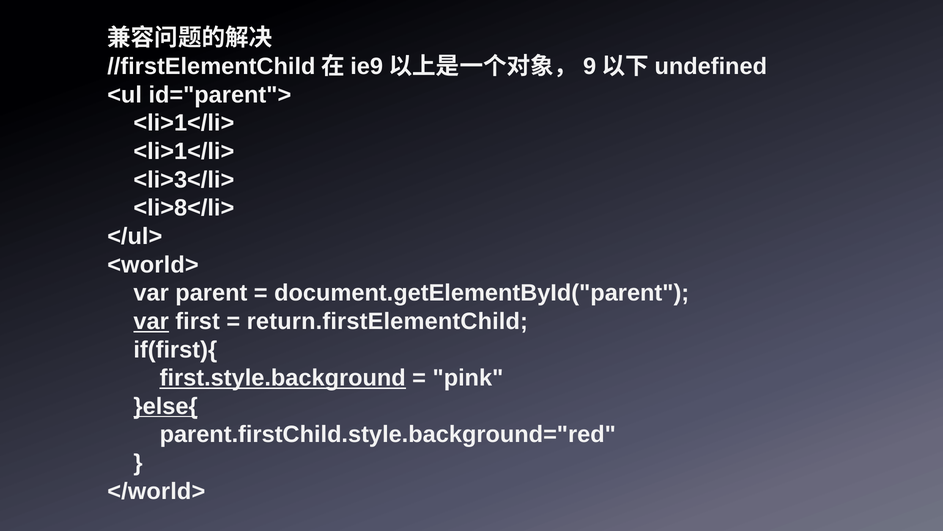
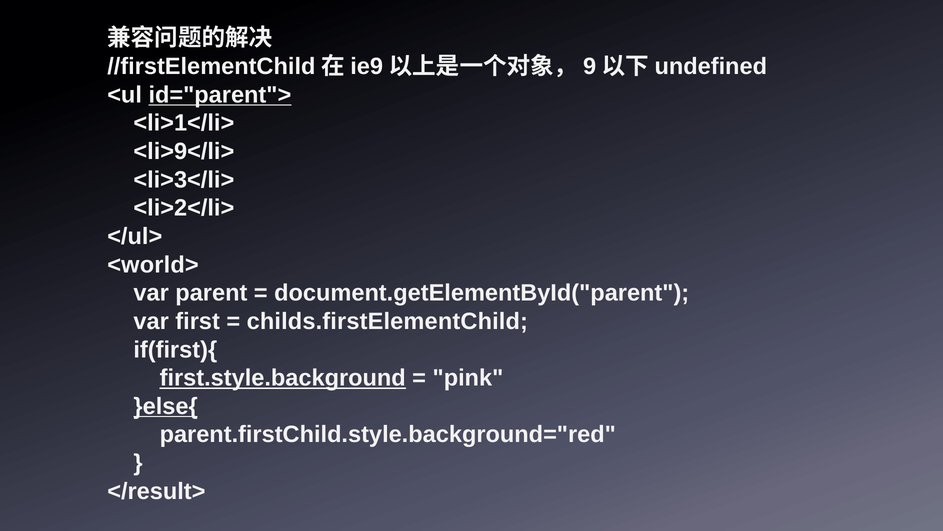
id="parent"> underline: none -> present
<li>1</li> at (184, 151): <li>1</li> -> <li>9</li>
<li>8</li>: <li>8</li> -> <li>2</li>
var at (151, 321) underline: present -> none
return.firstElementChild: return.firstElementChild -> childs.firstElementChild
</world>: </world> -> </result>
